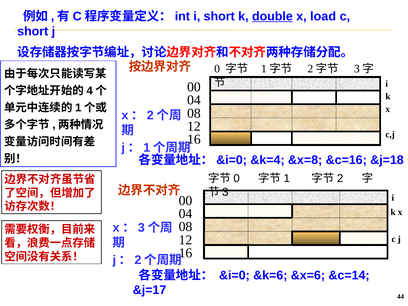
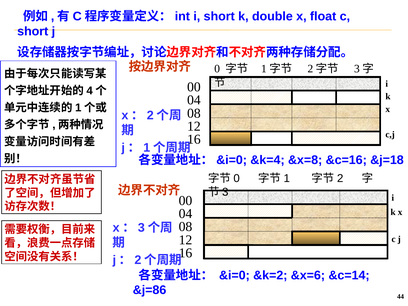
double underline: present -> none
load: load -> float
&k=6: &k=6 -> &k=2
&j=17: &j=17 -> &j=86
